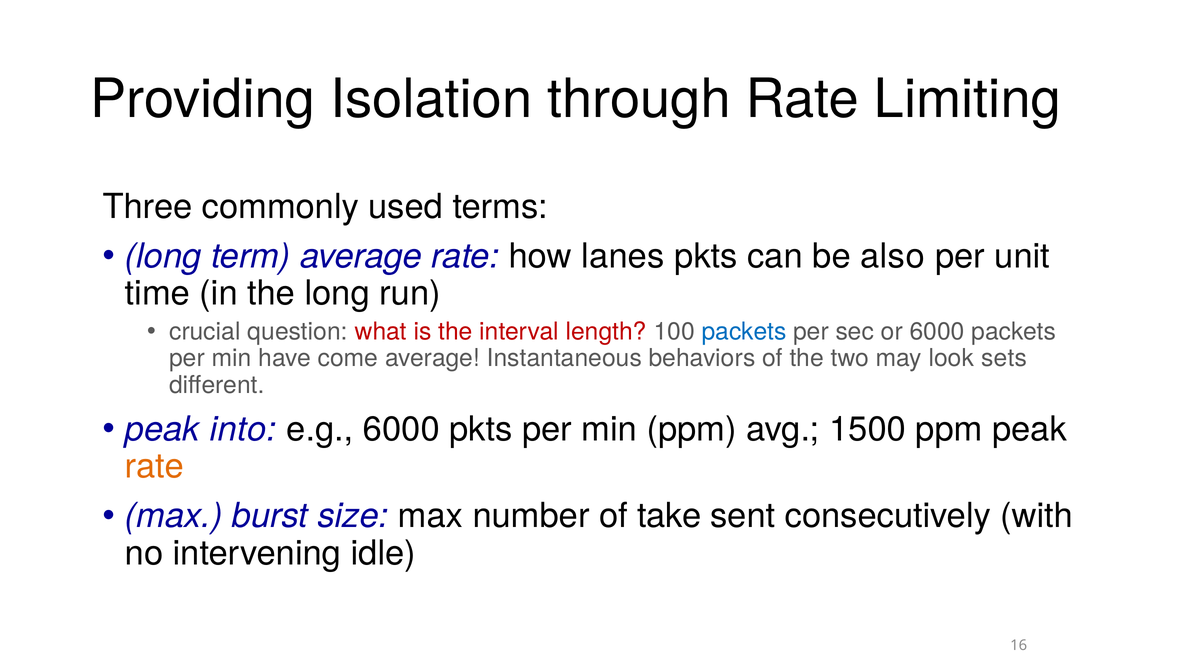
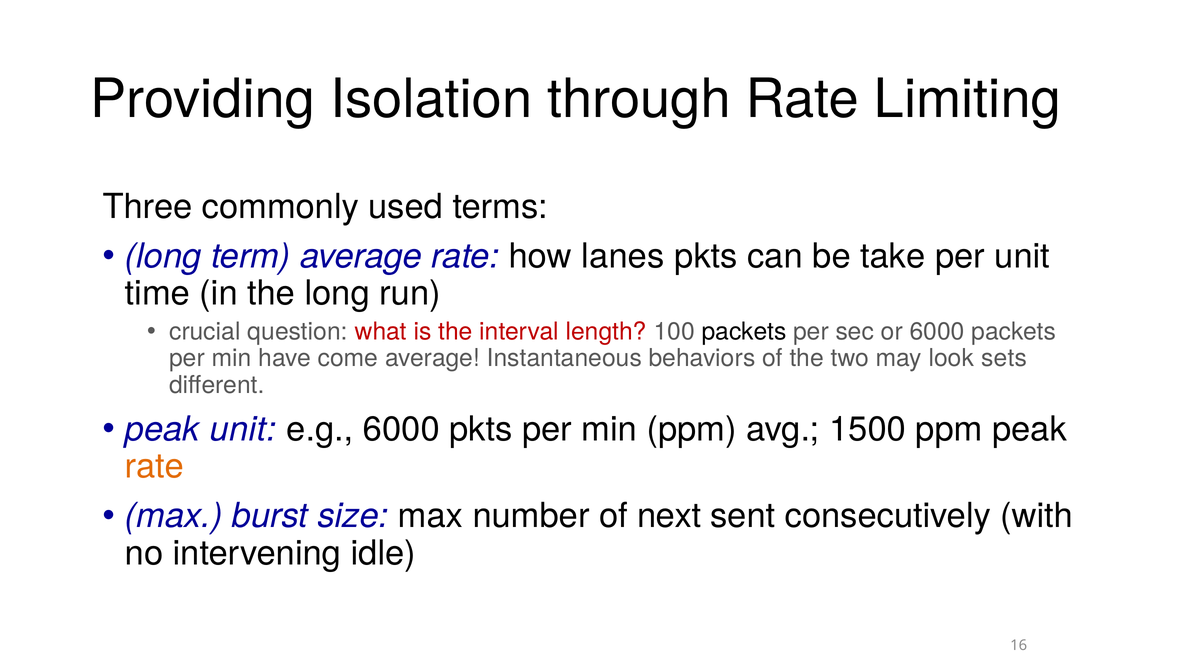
also: also -> take
packets at (744, 332) colour: blue -> black
peak into: into -> unit
take: take -> next
